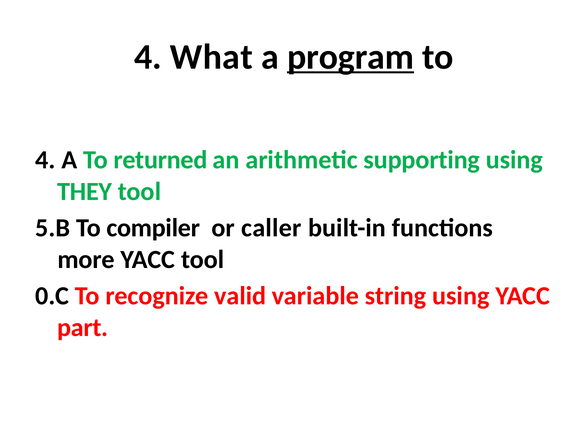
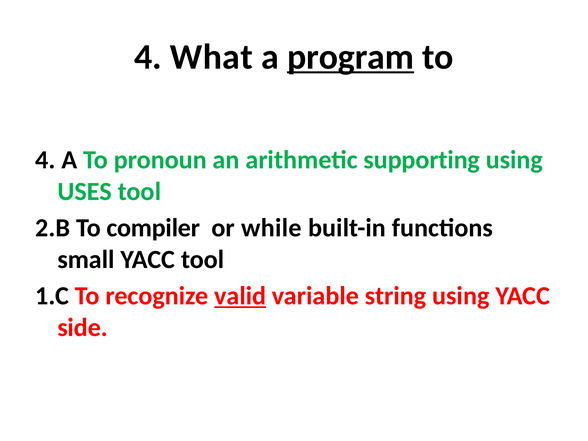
returned: returned -> pronoun
THEY: THEY -> USES
5.B: 5.B -> 2.B
caller: caller -> while
more: more -> small
0.C: 0.C -> 1.C
valid underline: none -> present
part: part -> side
